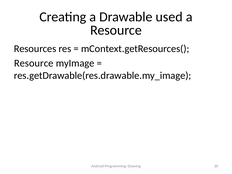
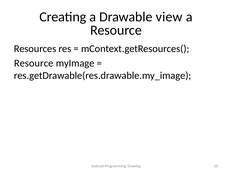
used: used -> view
